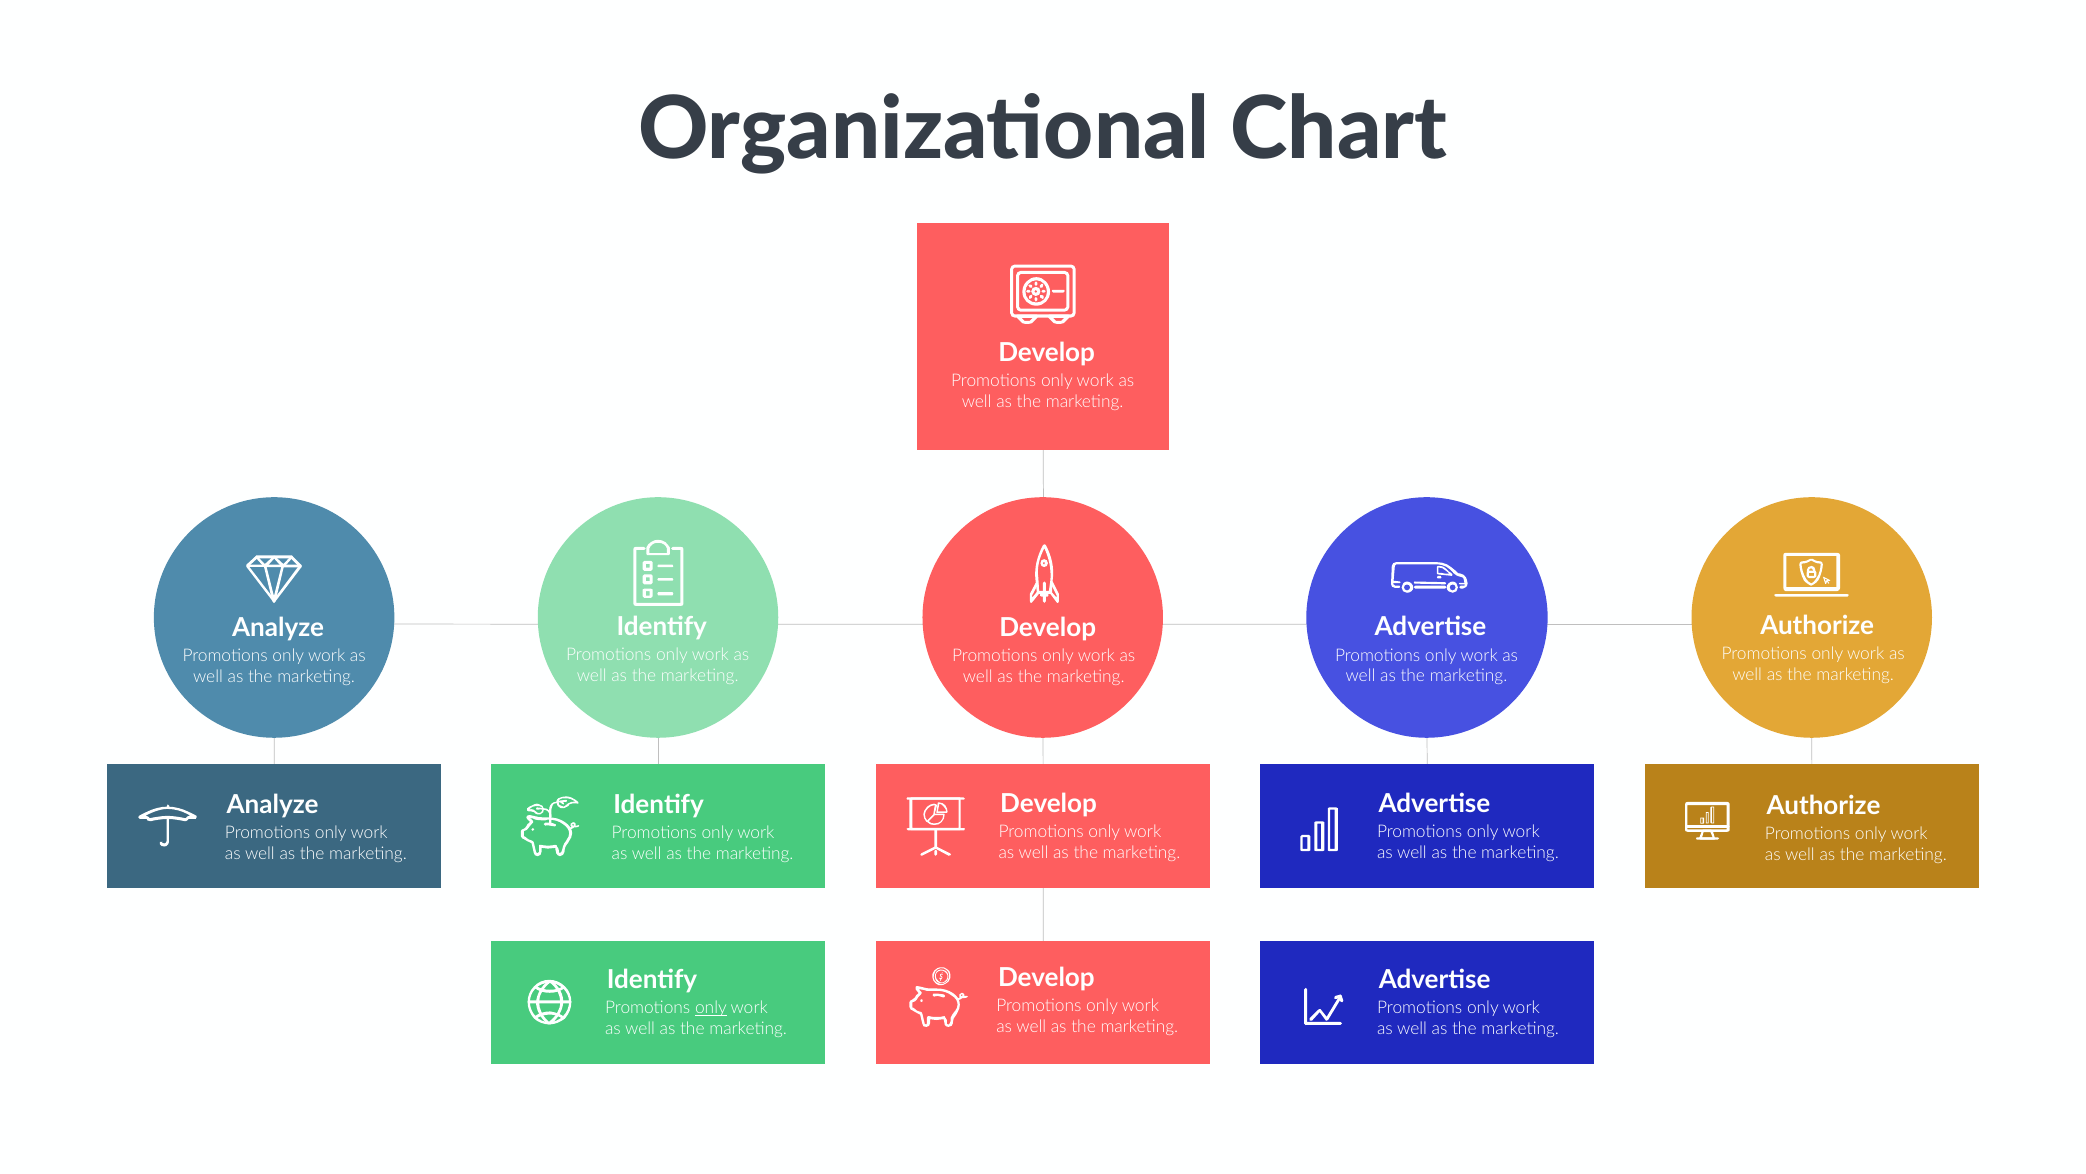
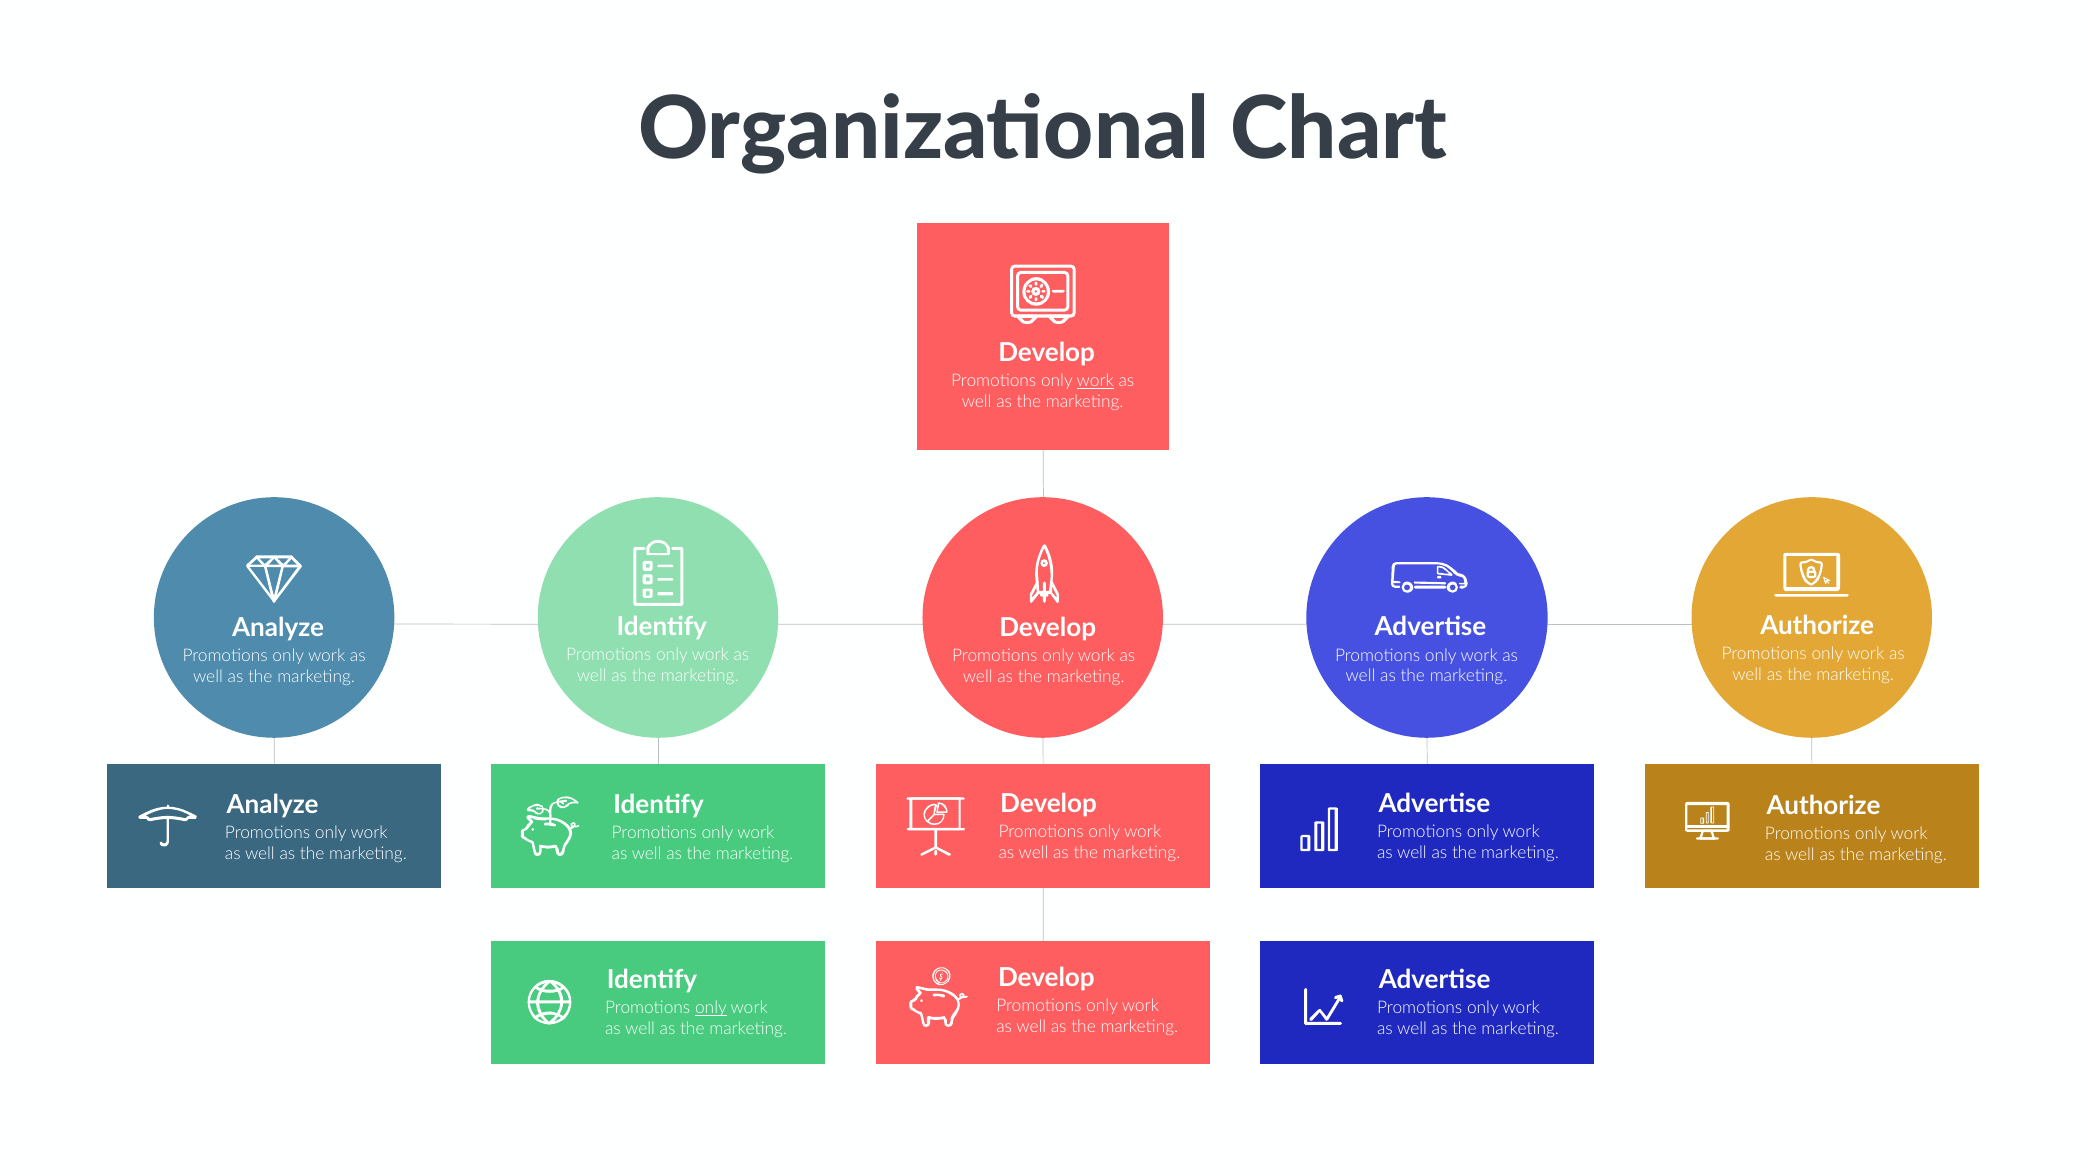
work at (1095, 381) underline: none -> present
